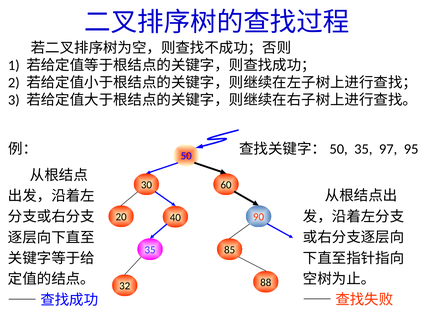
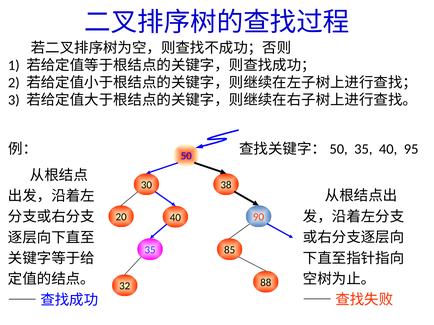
35 97: 97 -> 40
60: 60 -> 38
